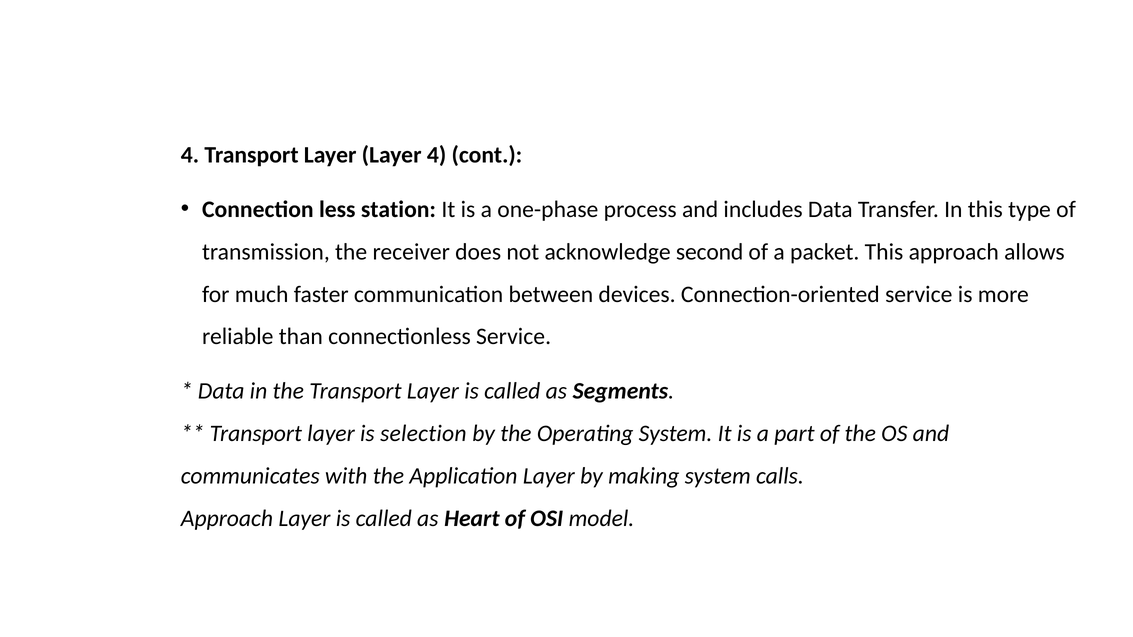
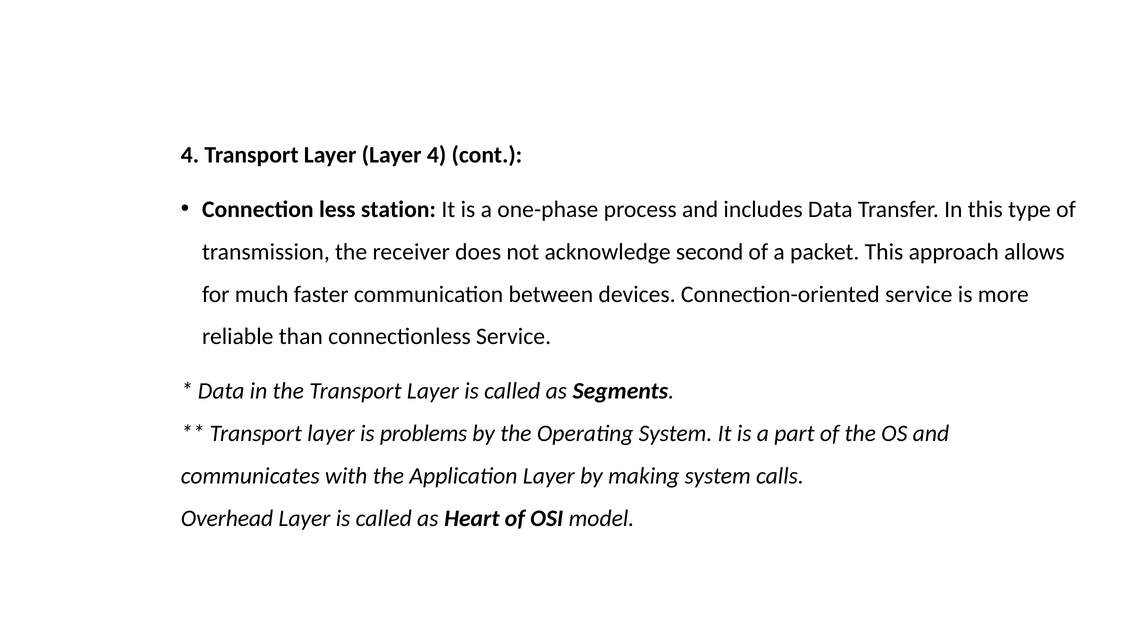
selection: selection -> problems
Approach at (227, 519): Approach -> Overhead
